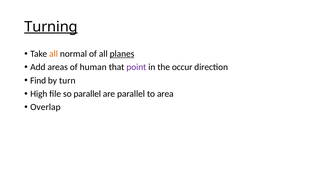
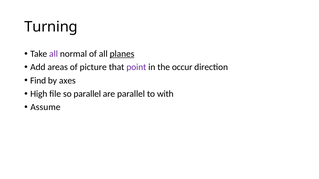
Turning underline: present -> none
all at (54, 54) colour: orange -> purple
human: human -> picture
turn: turn -> axes
area: area -> with
Overlap: Overlap -> Assume
